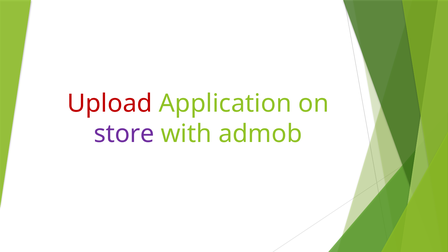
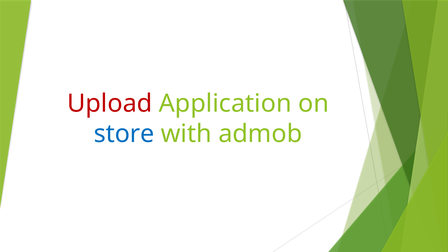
store colour: purple -> blue
